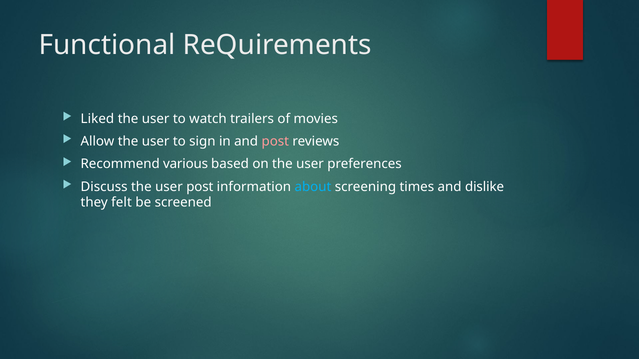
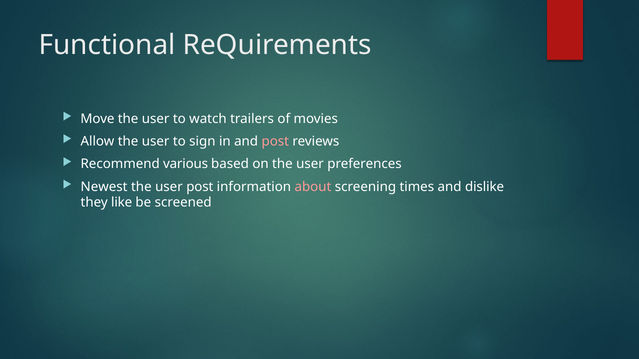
Liked: Liked -> Move
Discuss: Discuss -> Newest
about colour: light blue -> pink
felt: felt -> like
